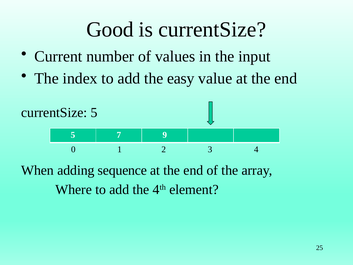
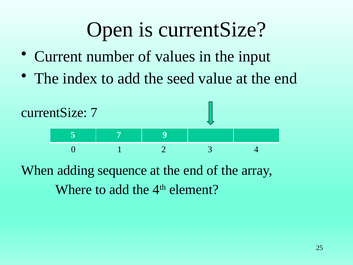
Good: Good -> Open
easy: easy -> seed
currentSize 5: 5 -> 7
